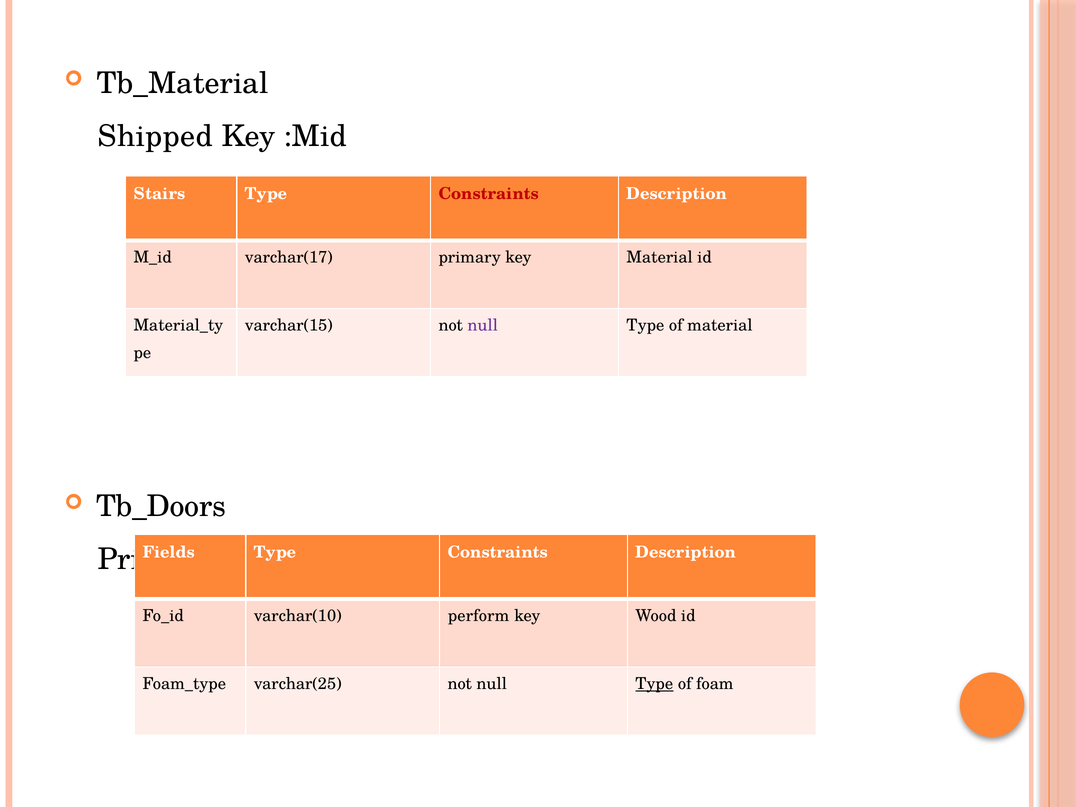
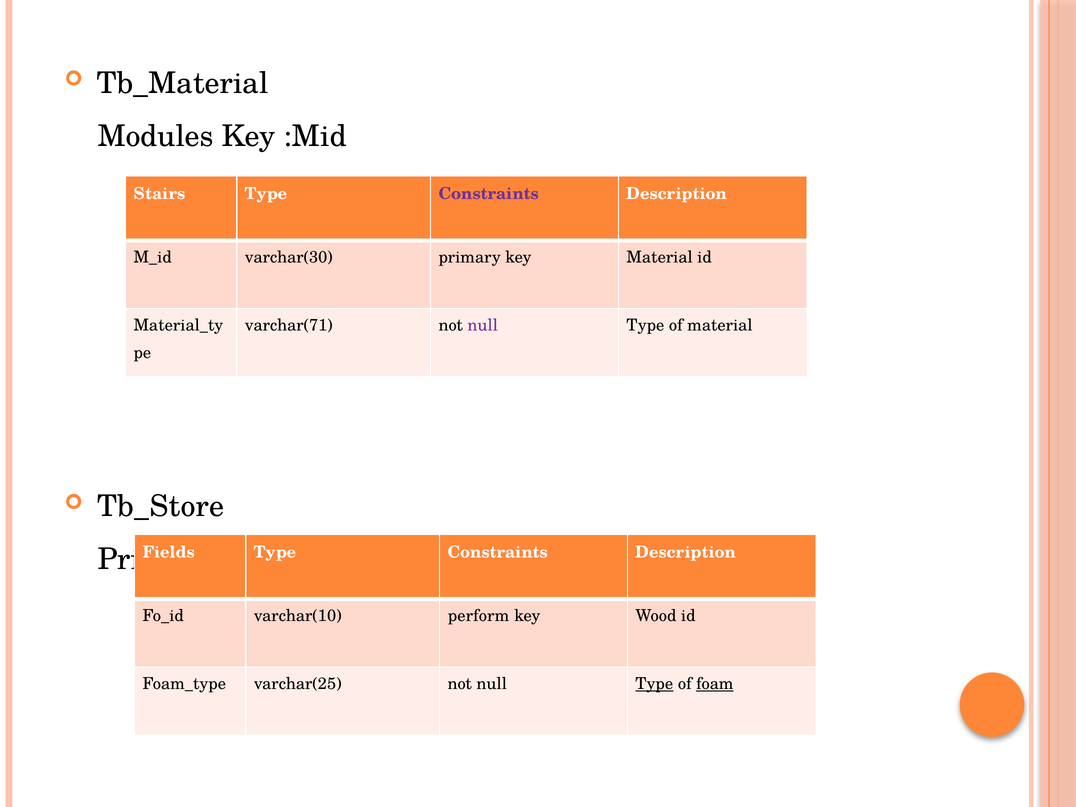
Shipped: Shipped -> Modules
Constraints at (489, 194) colour: red -> purple
varchar(17: varchar(17 -> varchar(30
varchar(15: varchar(15 -> varchar(71
Tb_Doors: Tb_Doors -> Tb_Store
foam underline: none -> present
